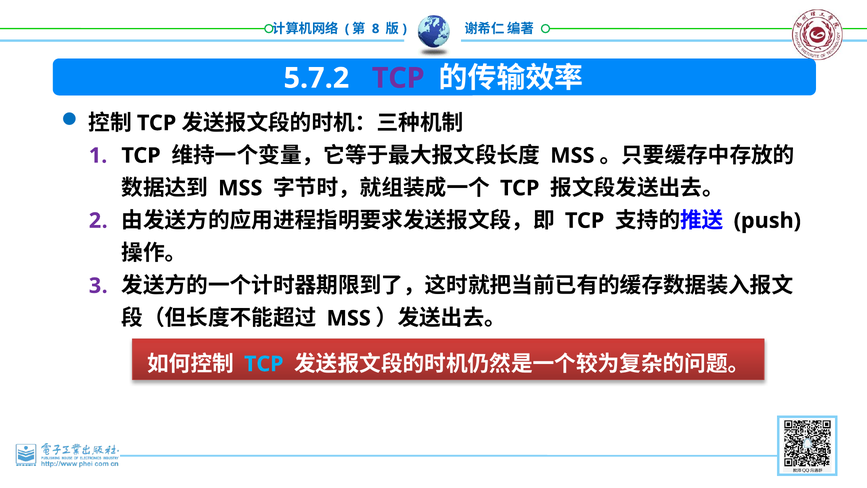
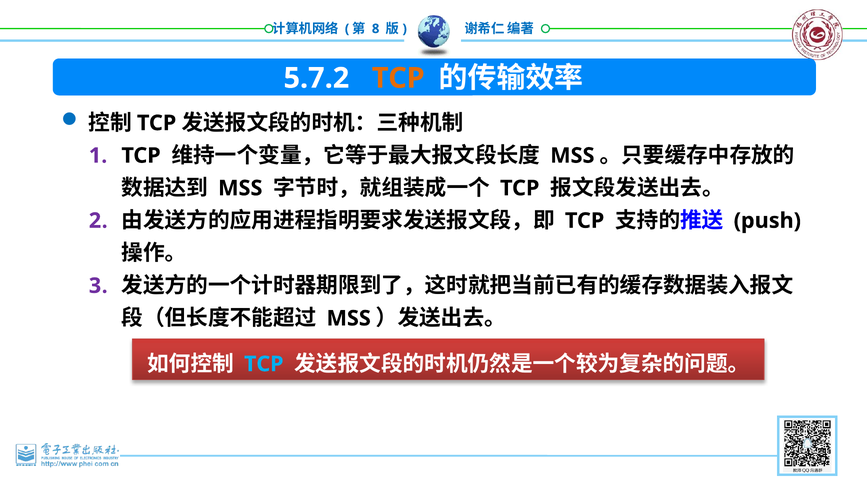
TCP at (398, 78) colour: purple -> orange
